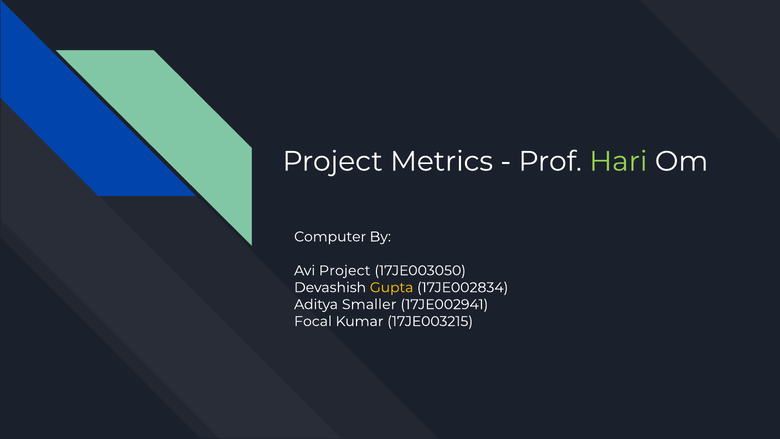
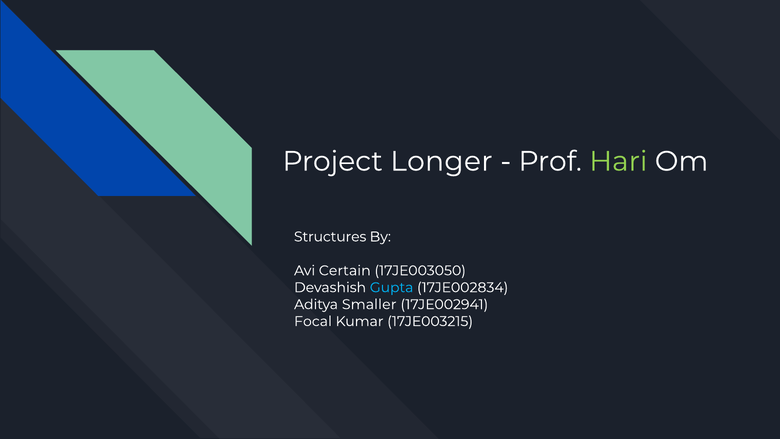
Metrics: Metrics -> Longer
Computer: Computer -> Structures
Avi Project: Project -> Certain
Gupta colour: yellow -> light blue
